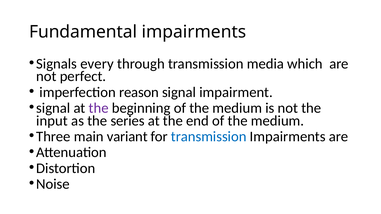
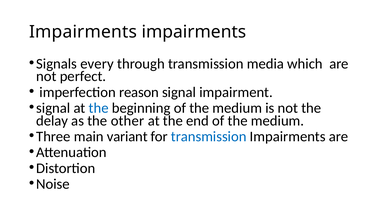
Fundamental at (83, 32): Fundamental -> Impairments
the at (99, 108) colour: purple -> blue
input: input -> delay
series: series -> other
